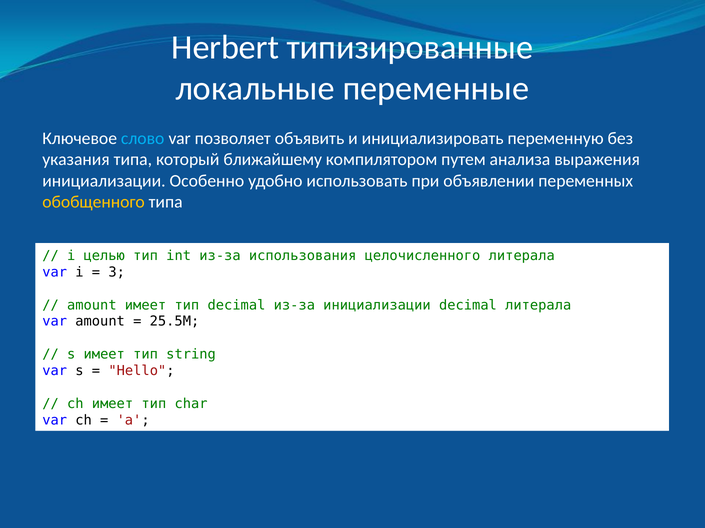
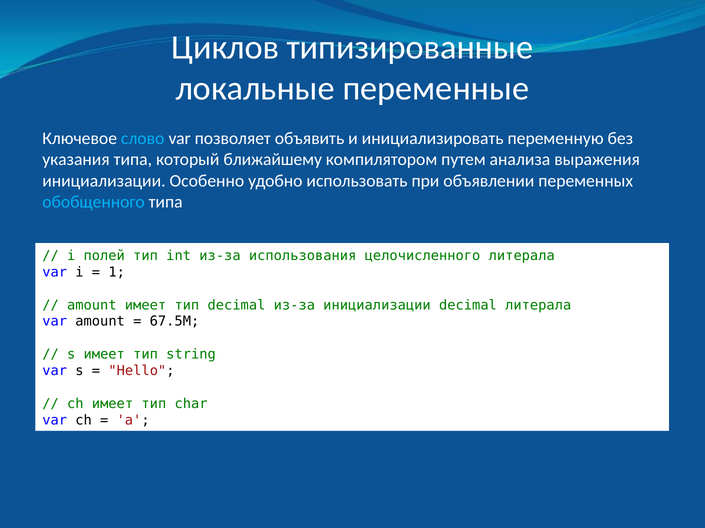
Herbert: Herbert -> Циклов
обобщенного colour: yellow -> light blue
целью: целью -> полей
3: 3 -> 1
25.5M: 25.5M -> 67.5M
